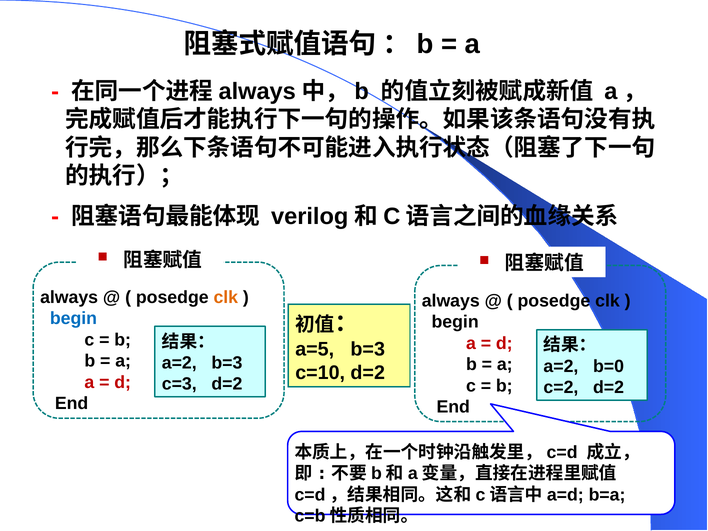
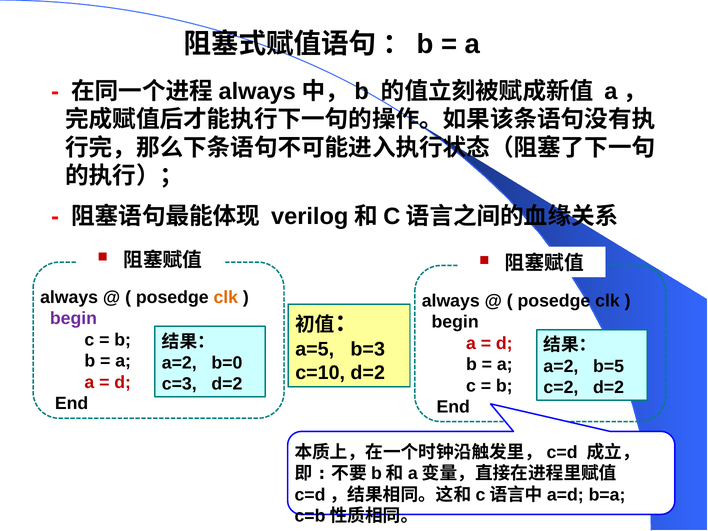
begin at (73, 319) colour: blue -> purple
a=2 b=3: b=3 -> b=0
b=0: b=0 -> b=5
